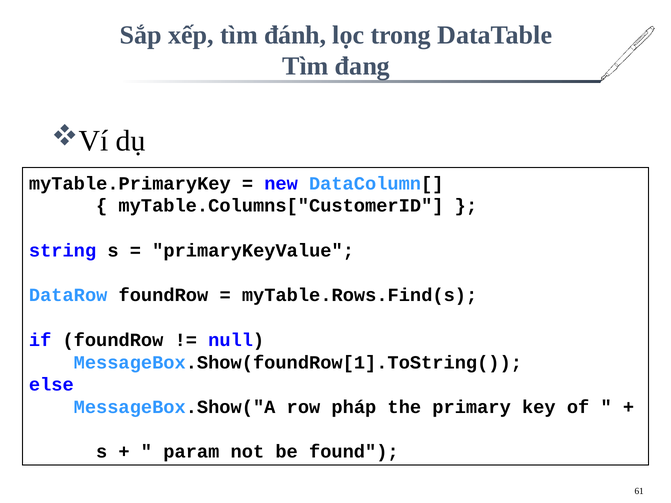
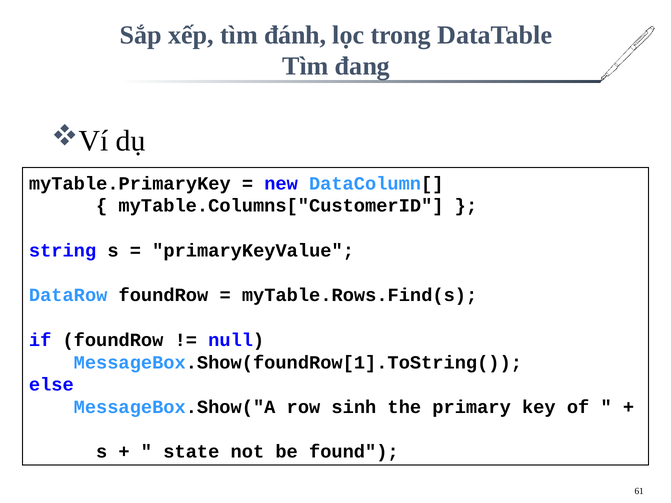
pháp: pháp -> sinh
param: param -> state
